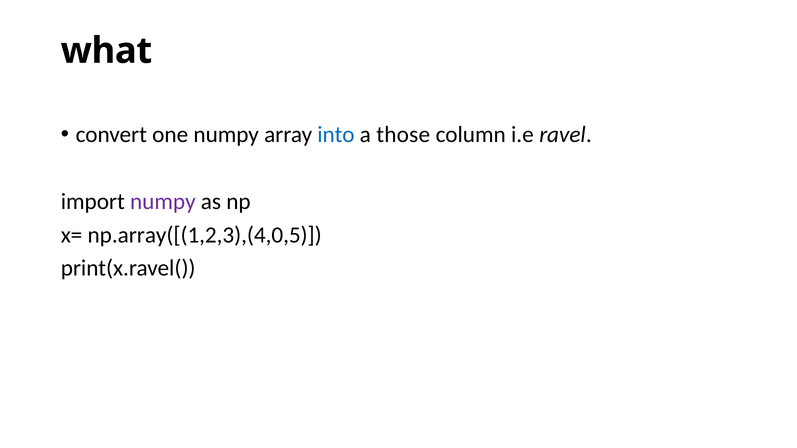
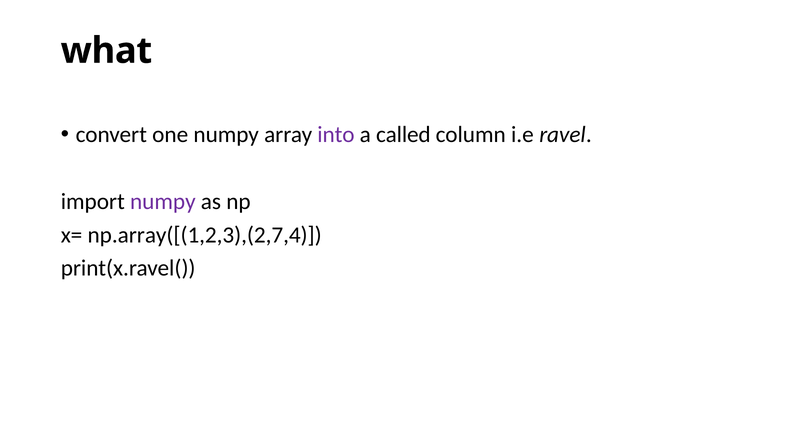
into colour: blue -> purple
those: those -> called
np.array([(1,2,3),(4,0,5: np.array([(1,2,3),(4,0,5 -> np.array([(1,2,3),(2,7,4
